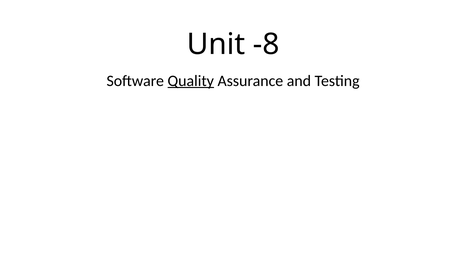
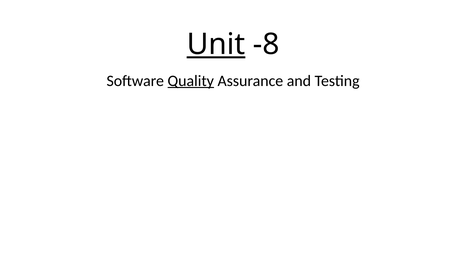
Unit underline: none -> present
